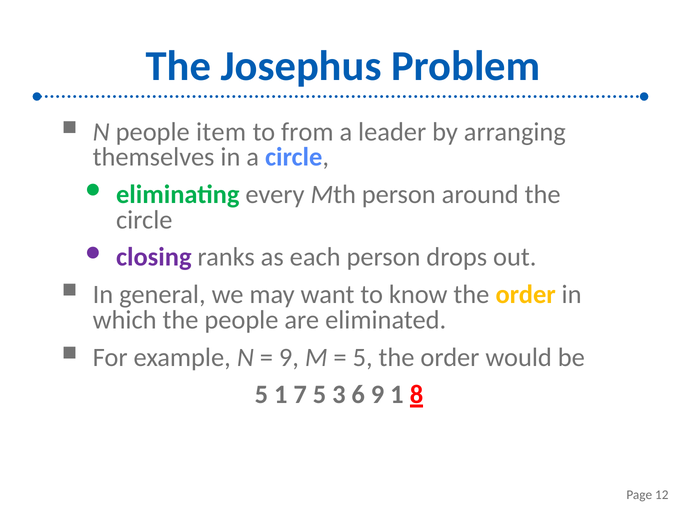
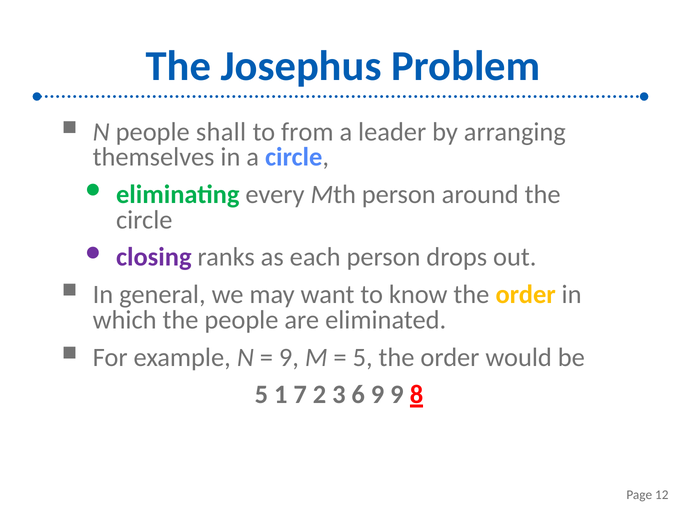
item: item -> shall
7 5: 5 -> 2
9 1: 1 -> 9
